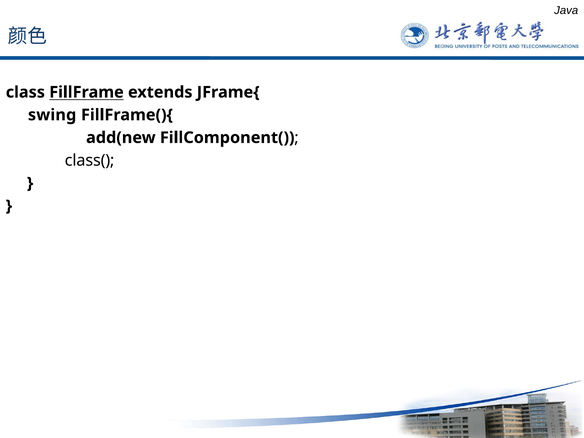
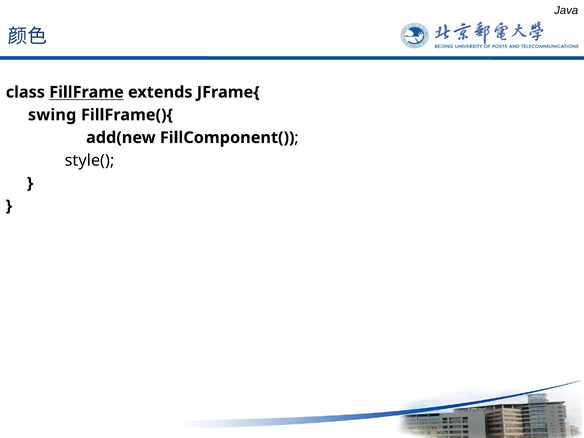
class(: class( -> style(
